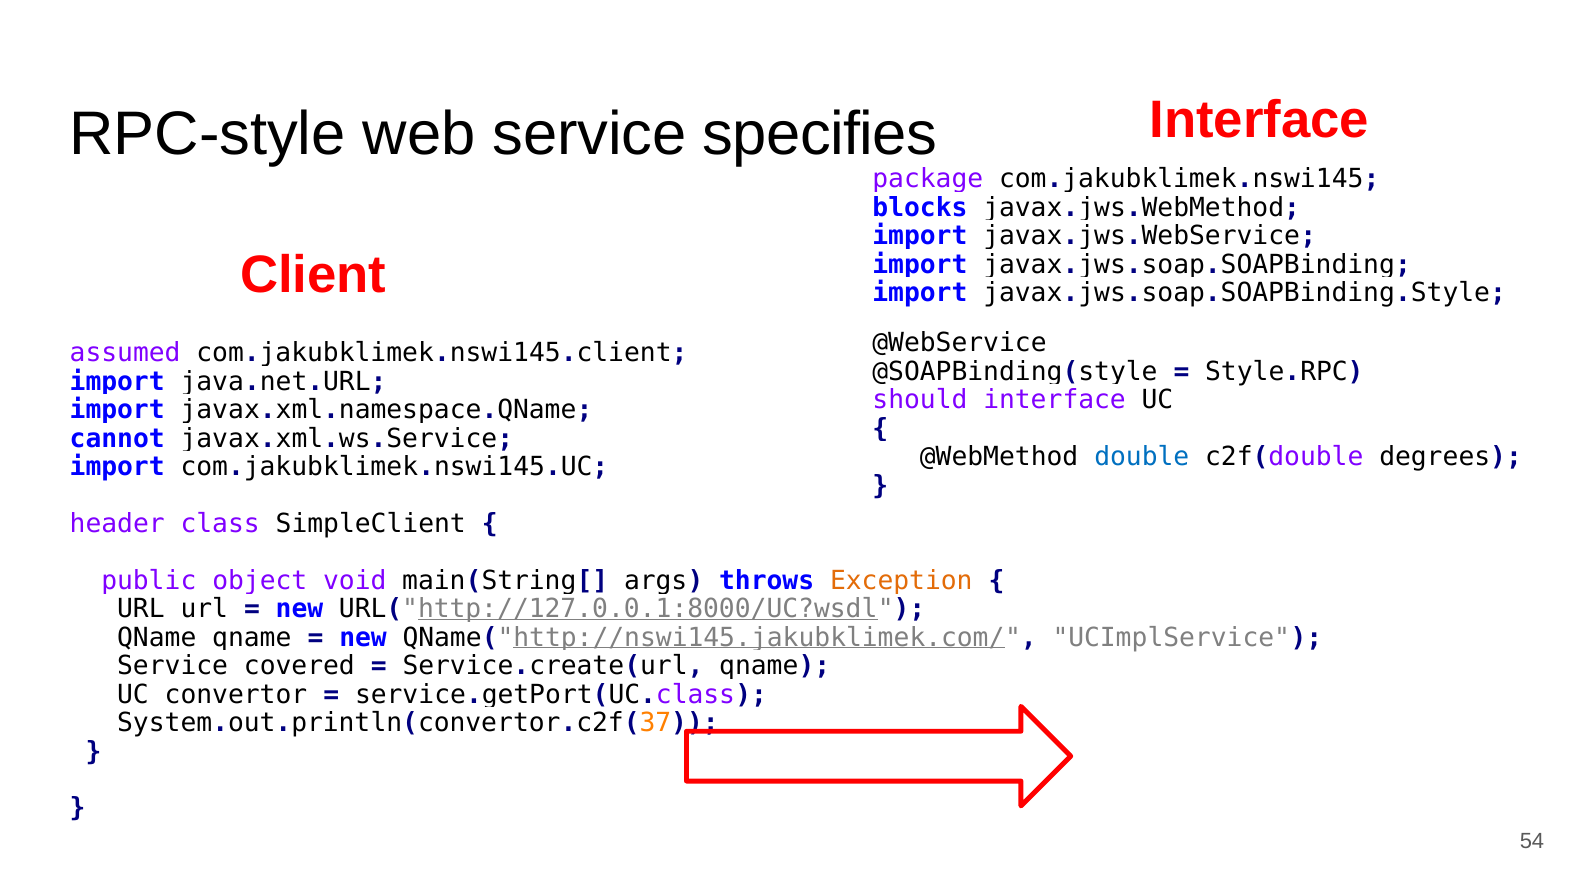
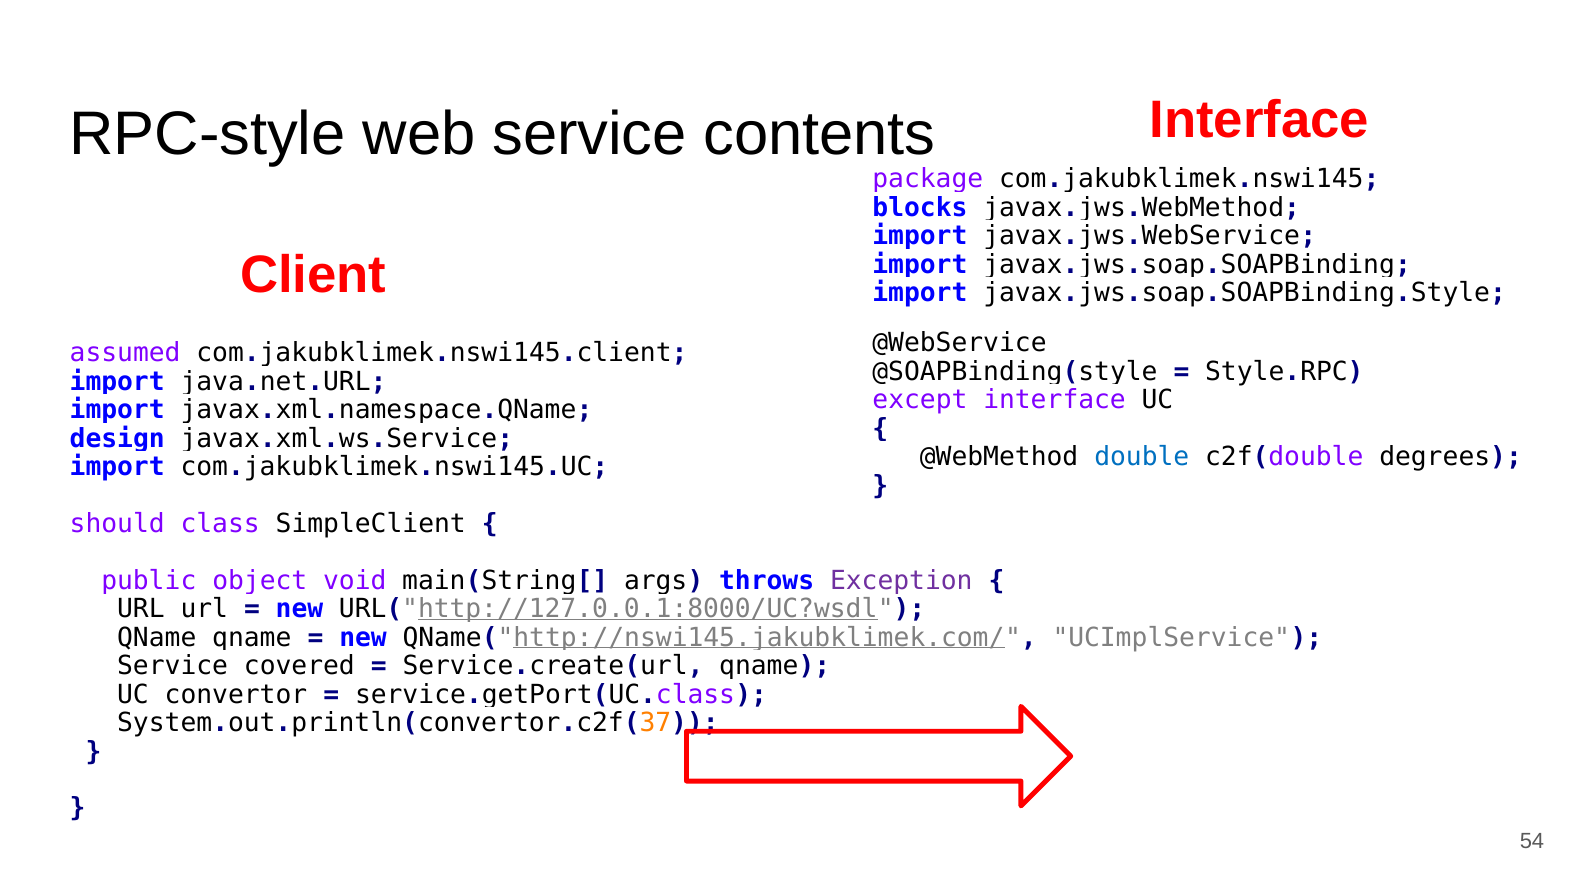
specifies: specifies -> contents
should: should -> except
cannot: cannot -> design
header: header -> should
Exception colour: orange -> purple
